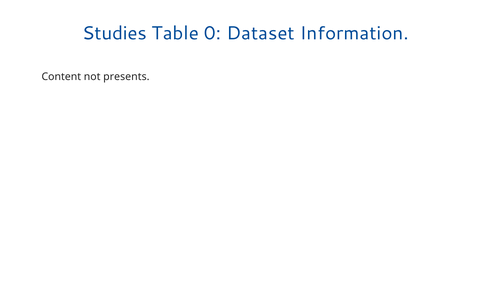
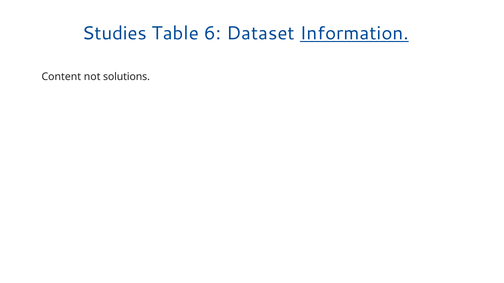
0: 0 -> 6
Information underline: none -> present
presents: presents -> solutions
